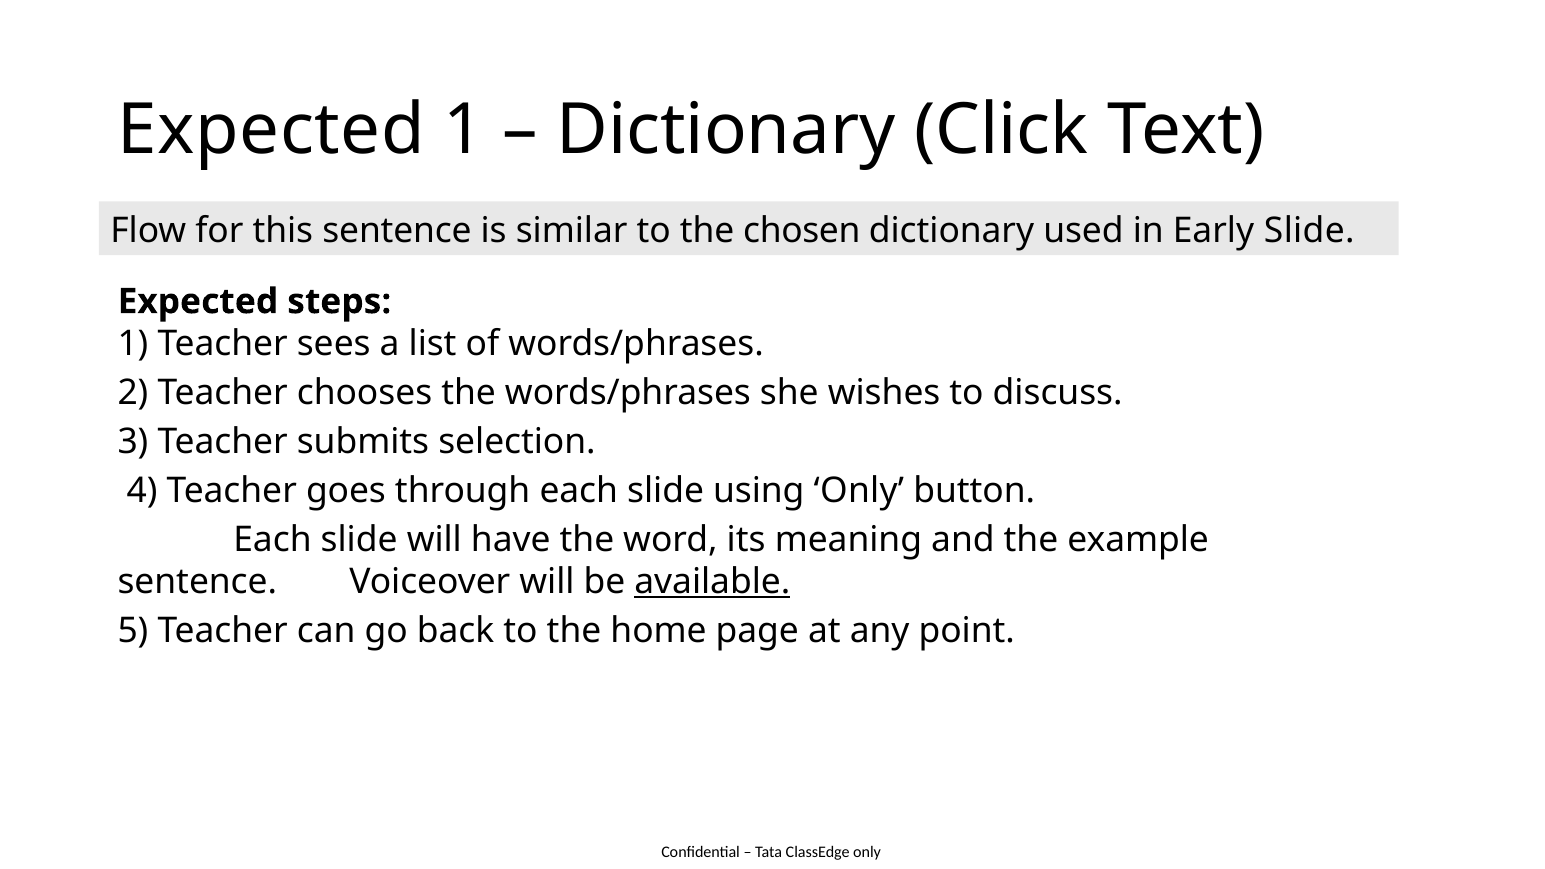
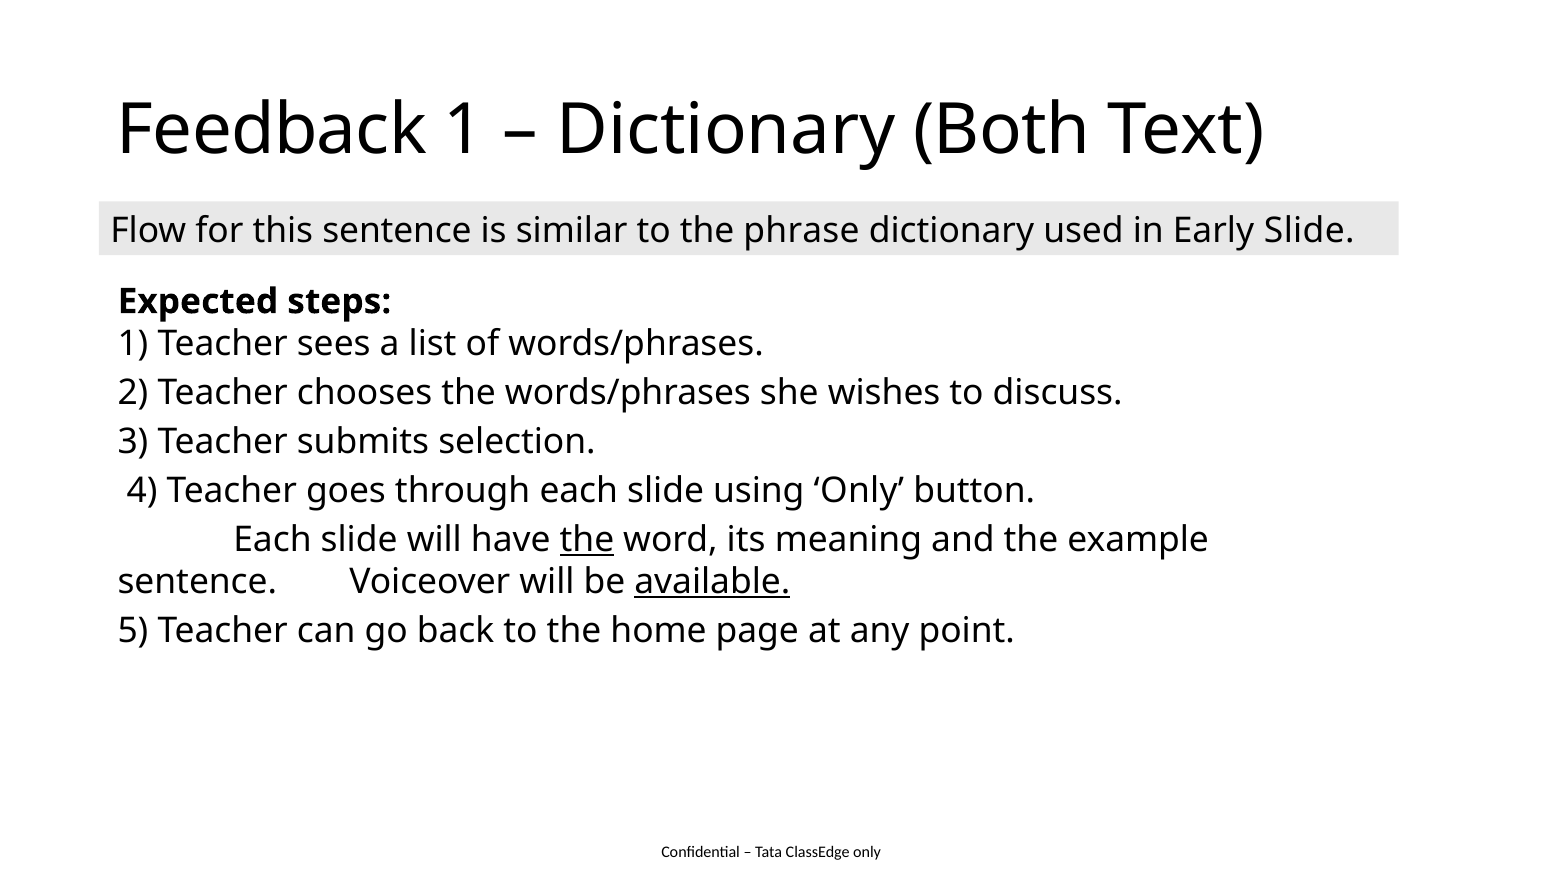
Expected at (271, 130): Expected -> Feedback
Click: Click -> Both
chosen: chosen -> phrase
the at (587, 540) underline: none -> present
